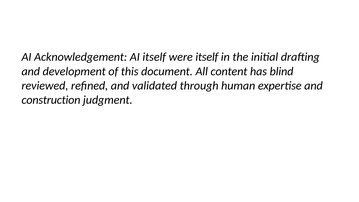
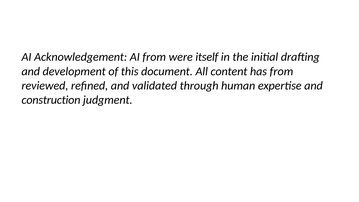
AI itself: itself -> from
has blind: blind -> from
